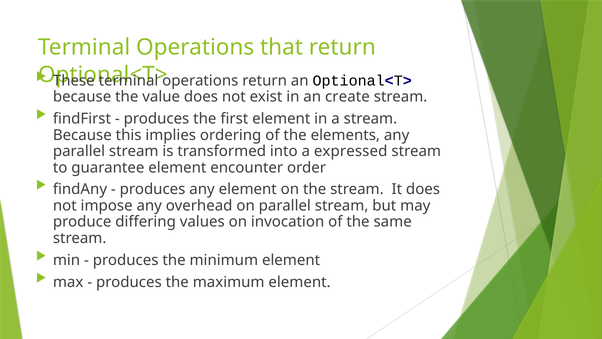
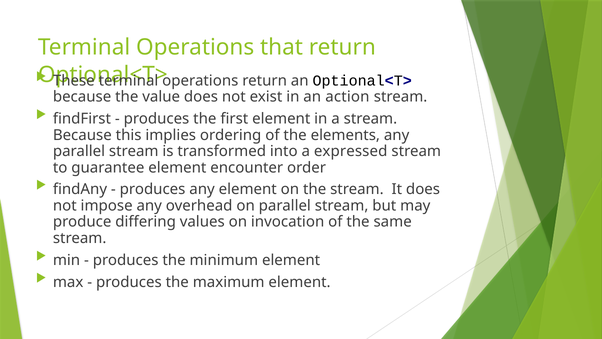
create: create -> action
